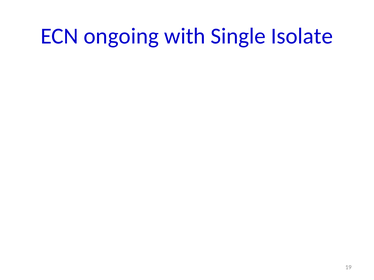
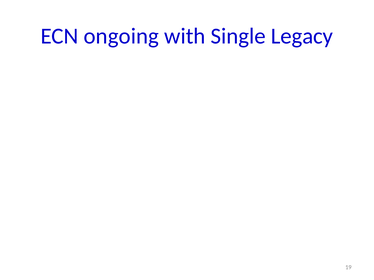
Isolate: Isolate -> Legacy
